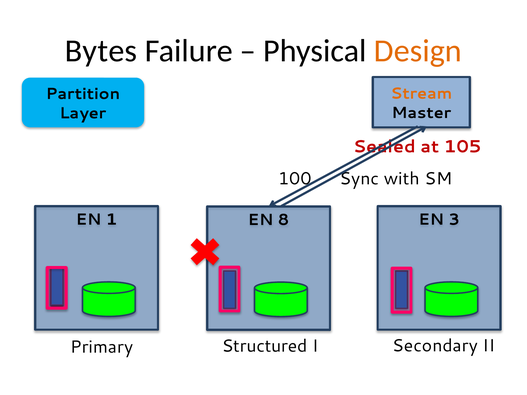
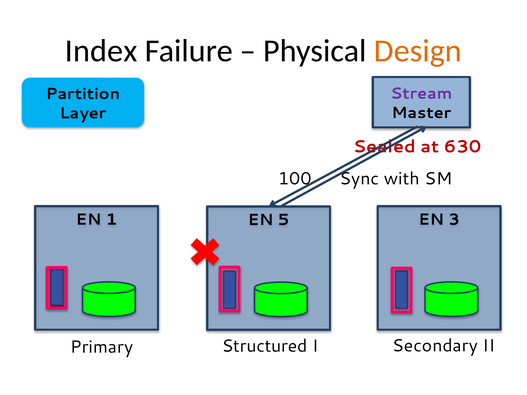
Bytes: Bytes -> Index
Stream colour: orange -> purple
105: 105 -> 630
8: 8 -> 5
